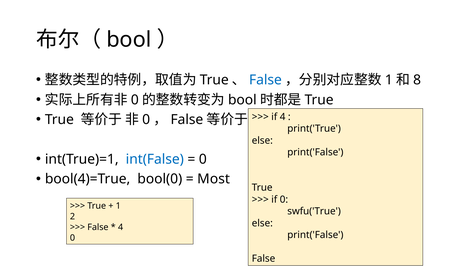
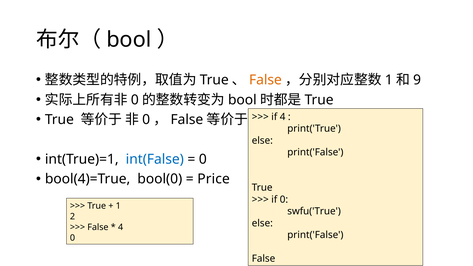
False at (265, 80) colour: blue -> orange
8: 8 -> 9
Most: Most -> Price
